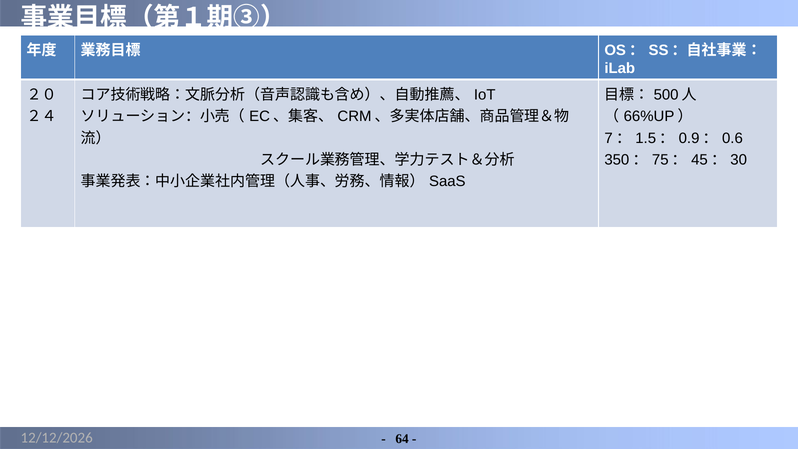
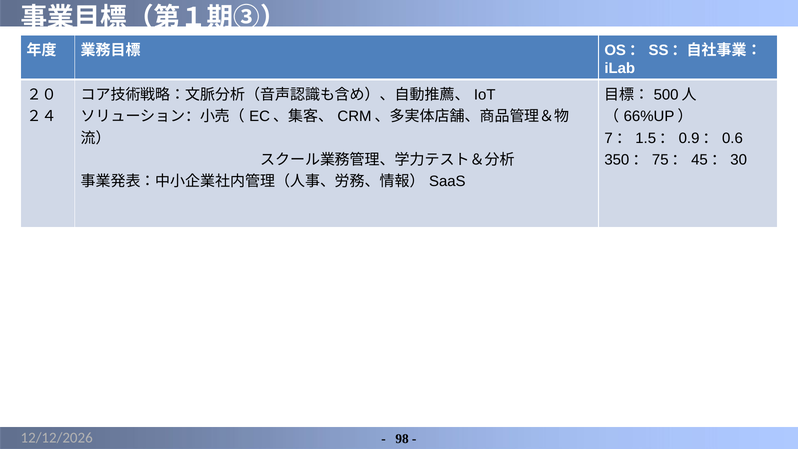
64: 64 -> 98
